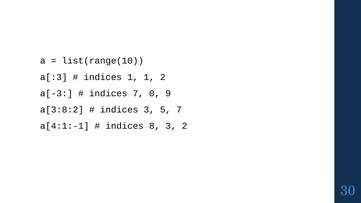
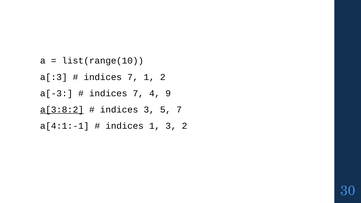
1 at (133, 77): 1 -> 7
0: 0 -> 4
a[3:8:2 underline: none -> present
indices 8: 8 -> 1
